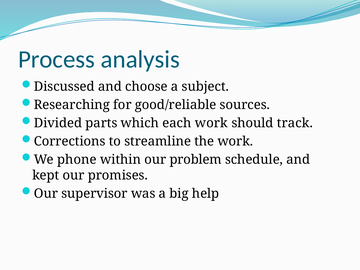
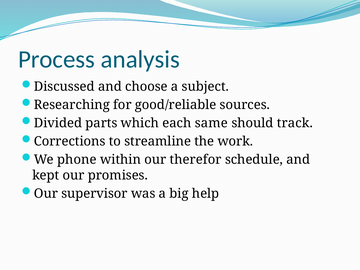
each work: work -> same
problem: problem -> therefor
